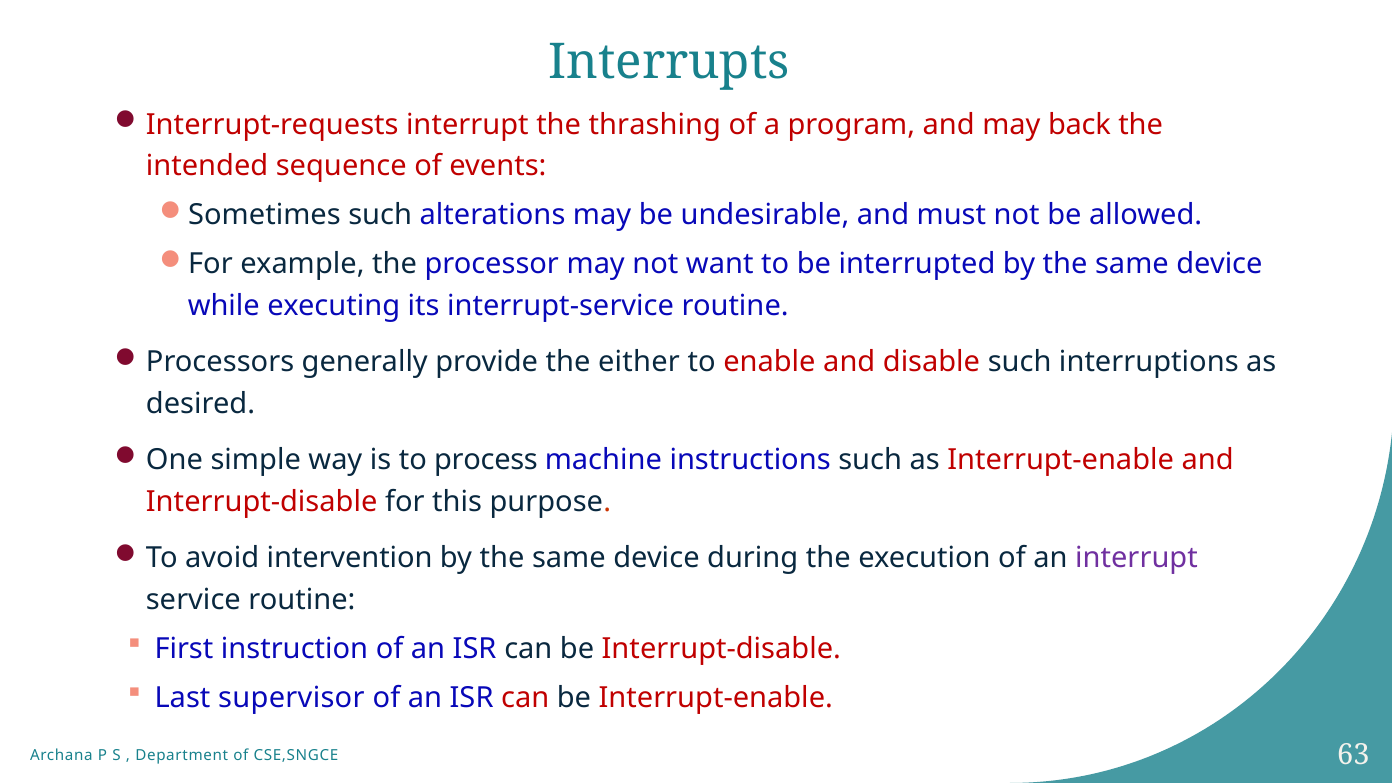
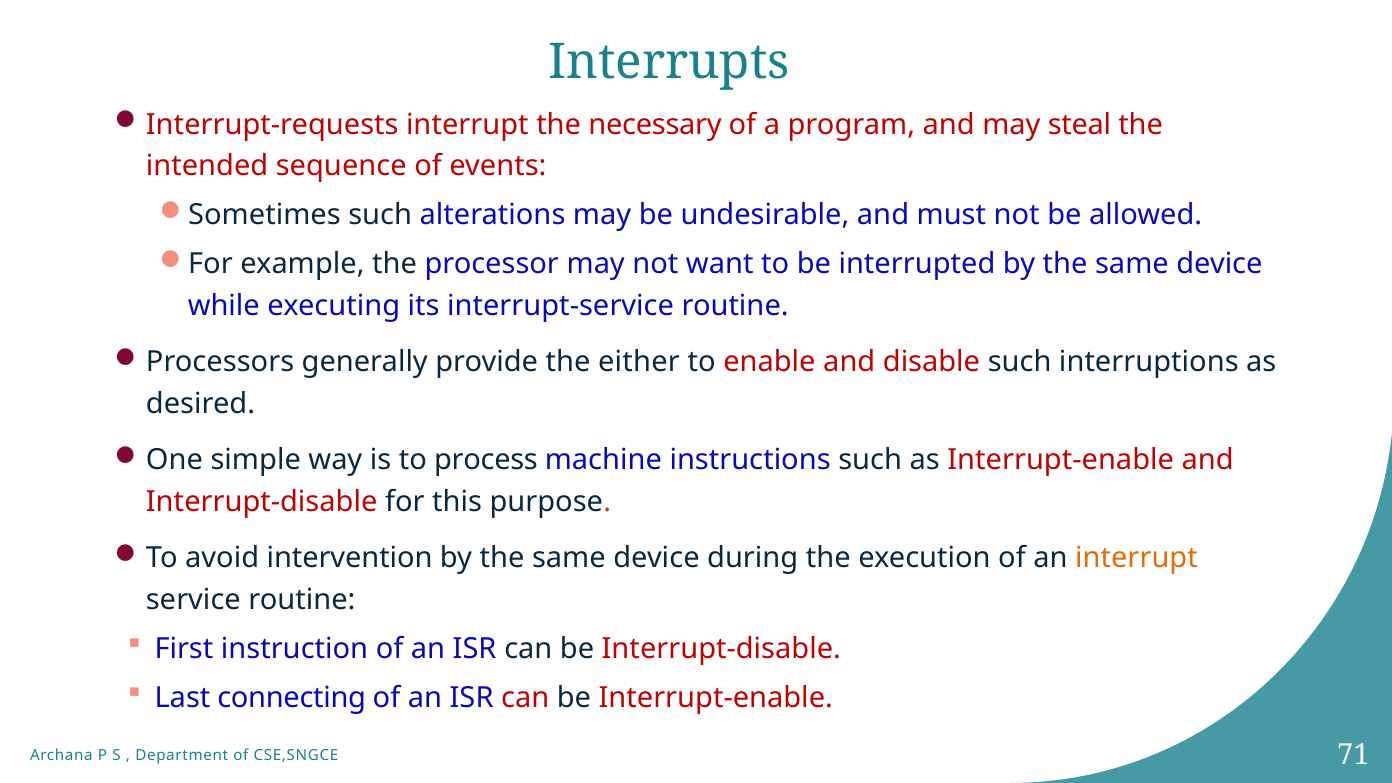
thrashing: thrashing -> necessary
back: back -> steal
interrupt at (1136, 558) colour: purple -> orange
supervisor: supervisor -> connecting
63: 63 -> 71
